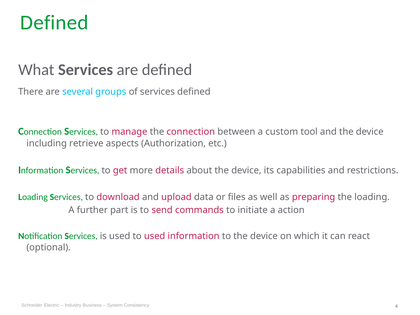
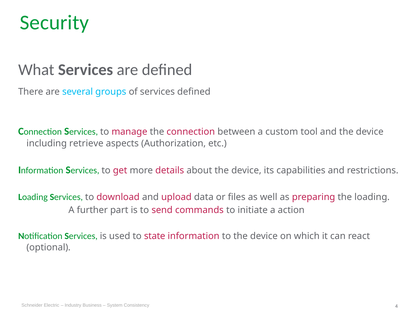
Defined at (54, 22): Defined -> Security
to used: used -> state
